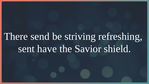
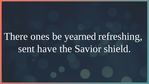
send: send -> ones
striving: striving -> yearned
